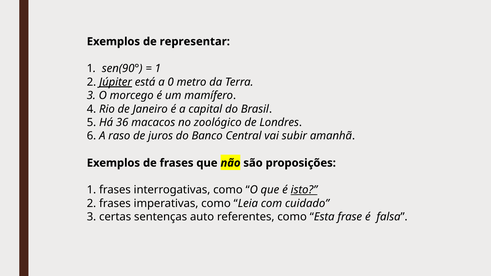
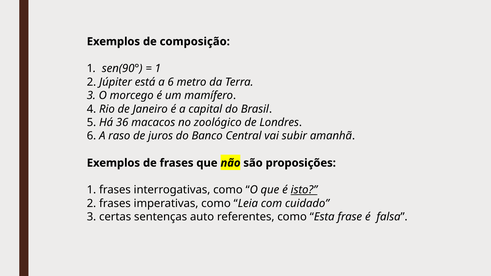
representar: representar -> composição
Júpiter underline: present -> none
a 0: 0 -> 6
